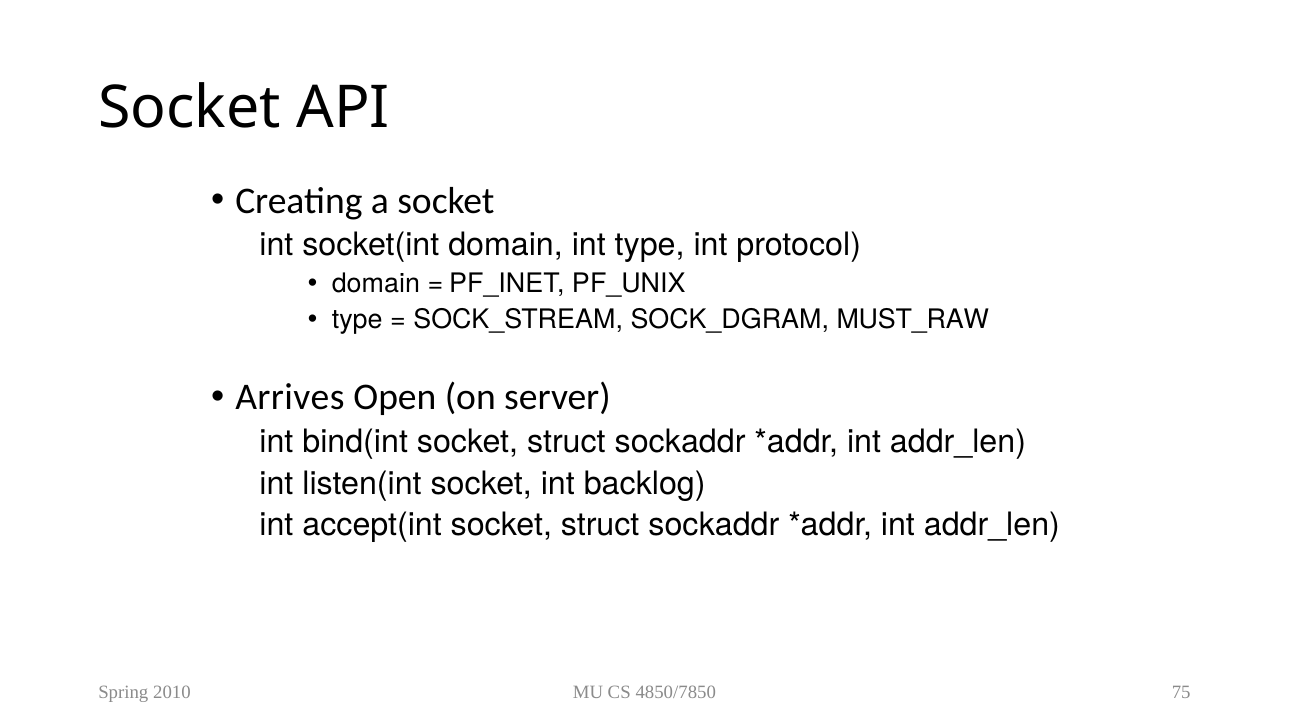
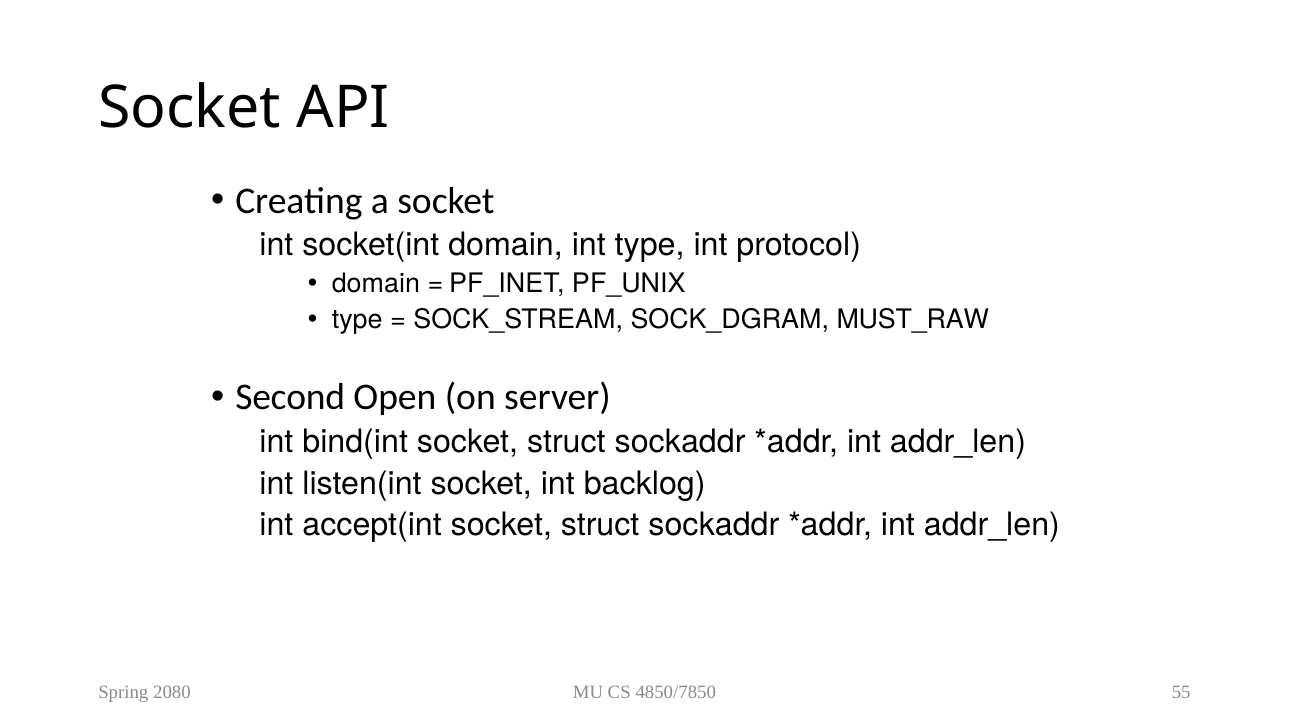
Arrives: Arrives -> Second
2010: 2010 -> 2080
75: 75 -> 55
